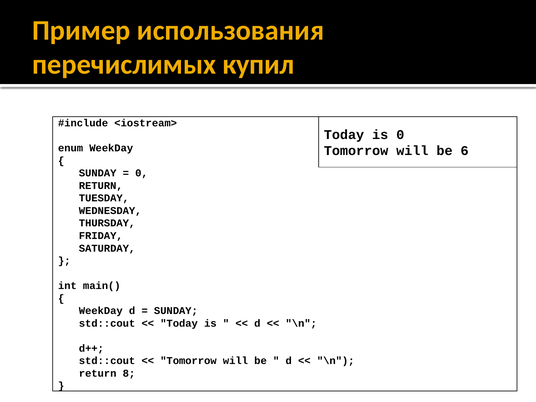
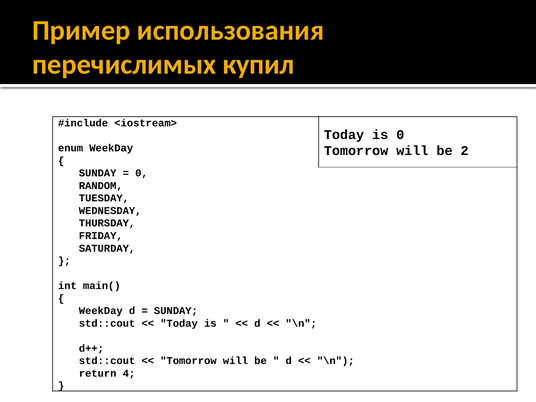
6: 6 -> 2
RETURN at (101, 186): RETURN -> RANDOM
8: 8 -> 4
